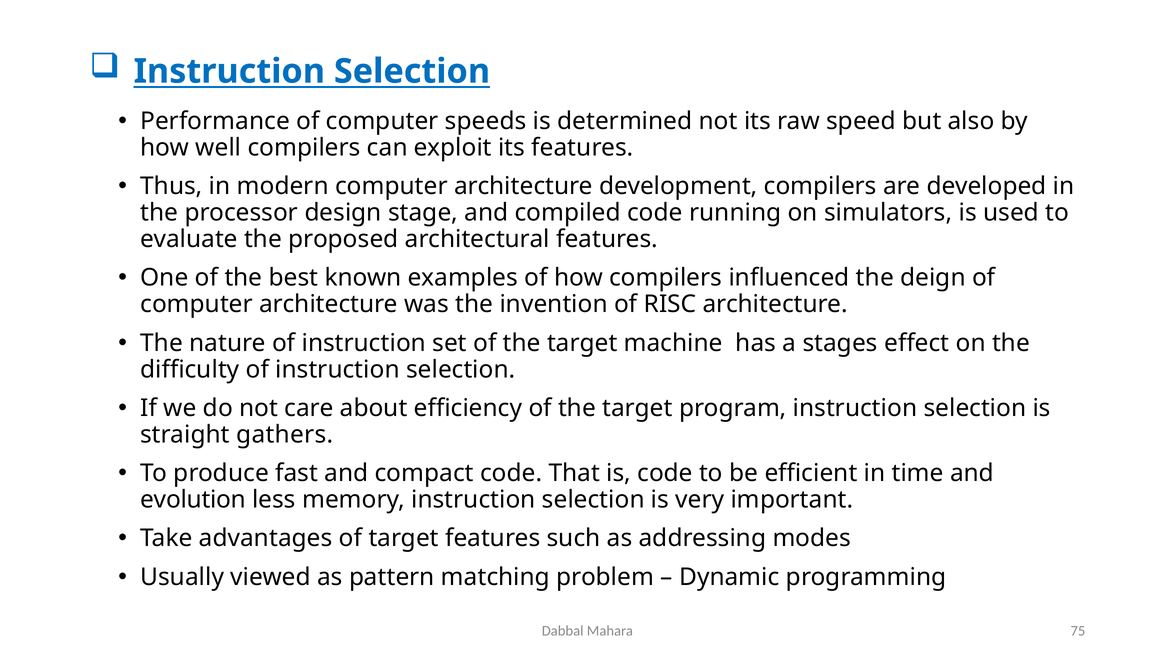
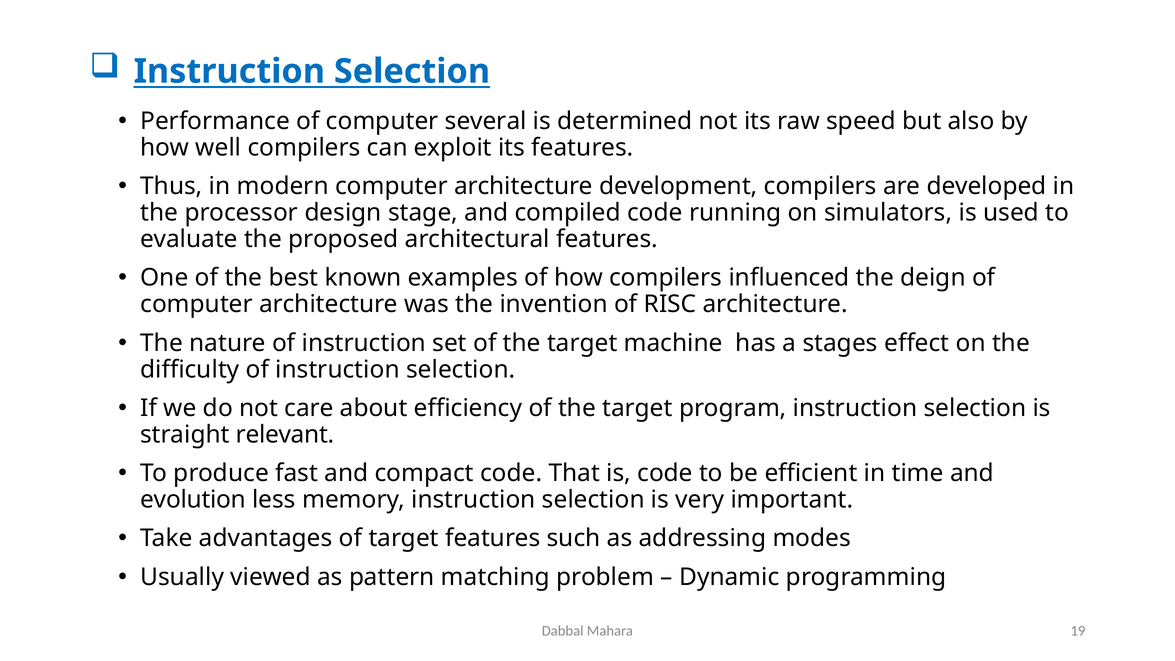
speeds: speeds -> several
gathers: gathers -> relevant
75: 75 -> 19
